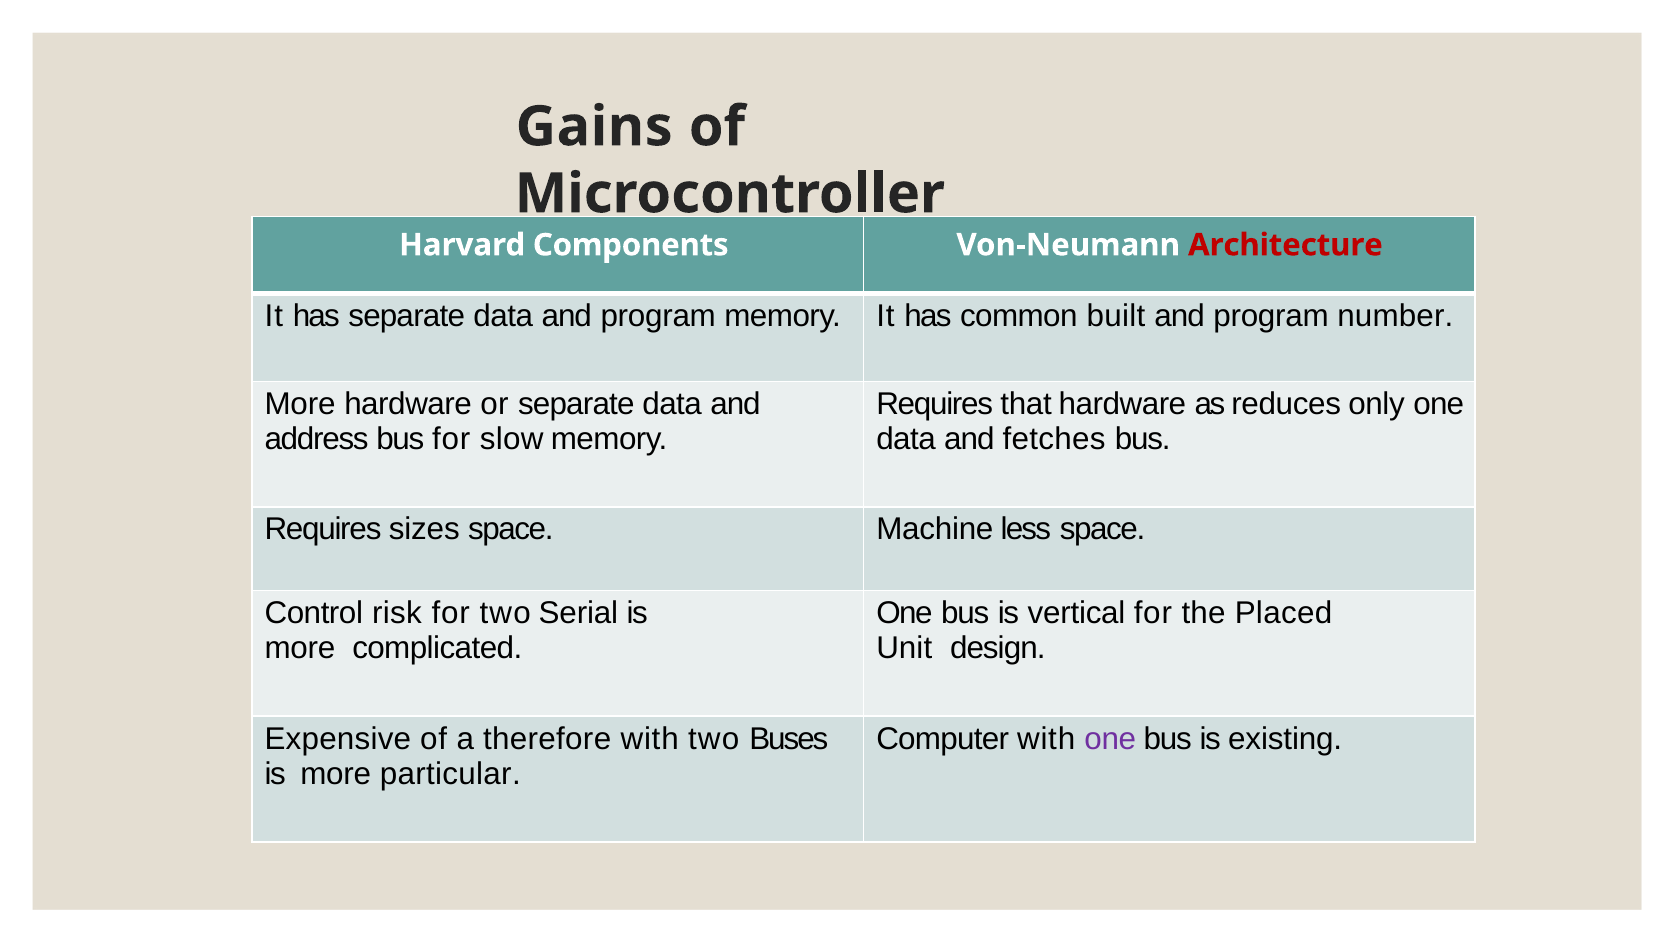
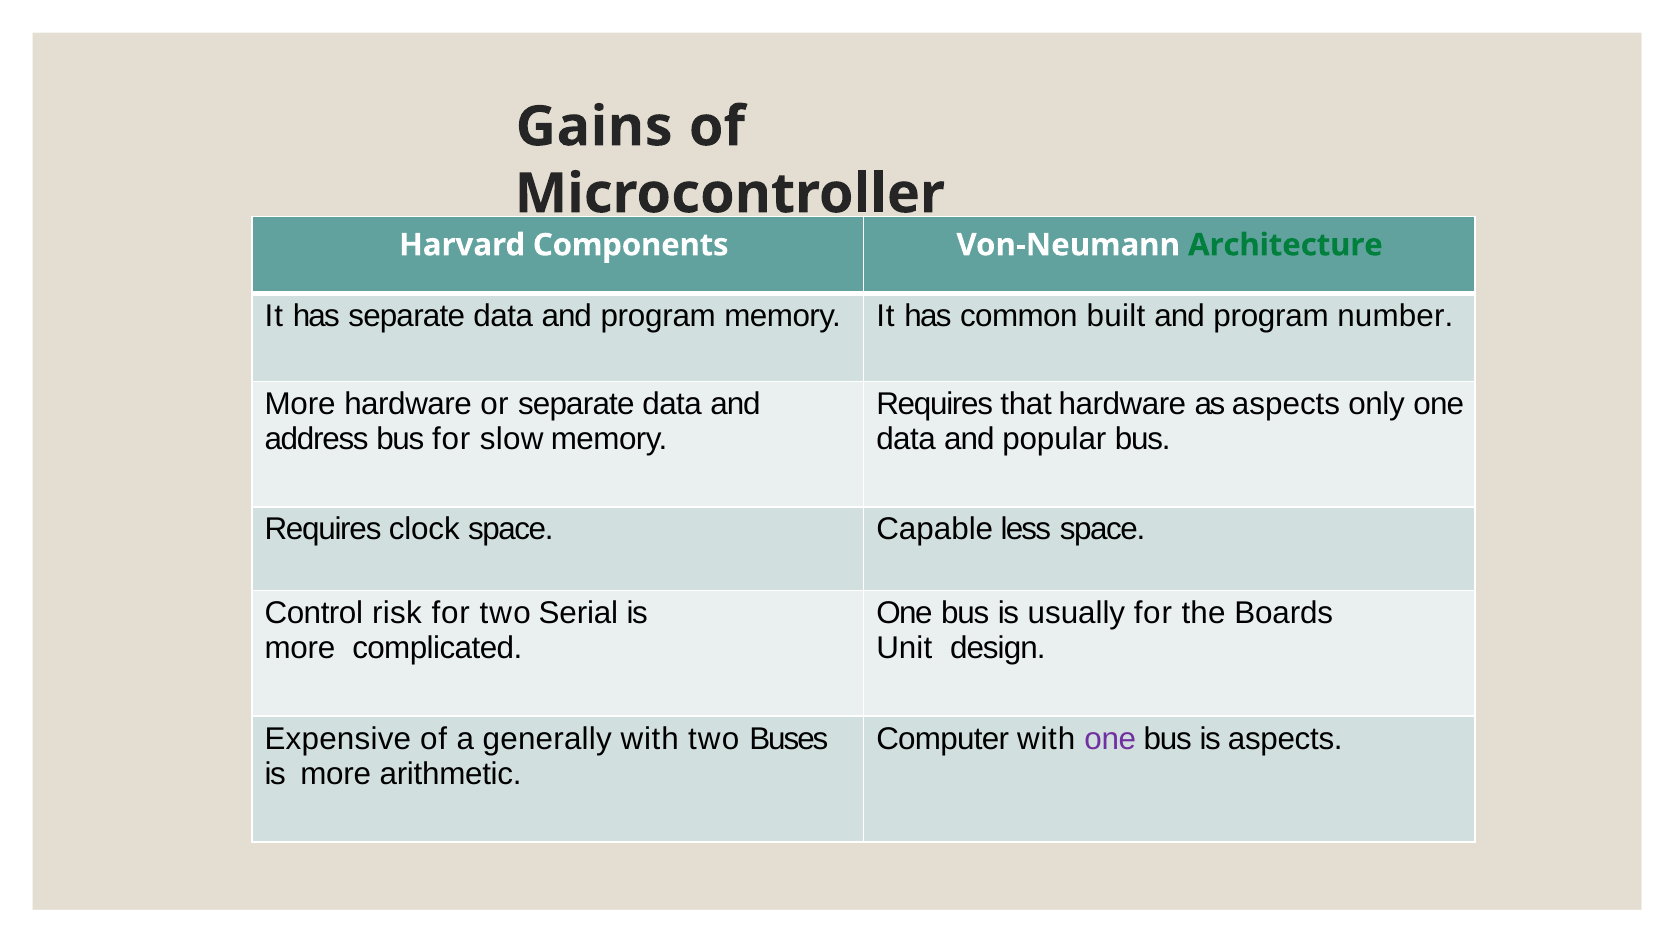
Architecture colour: red -> green
as reduces: reduces -> aspects
fetches: fetches -> popular
sizes: sizes -> clock
Machine: Machine -> Capable
vertical: vertical -> usually
Placed: Placed -> Boards
therefore: therefore -> generally
is existing: existing -> aspects
particular: particular -> arithmetic
